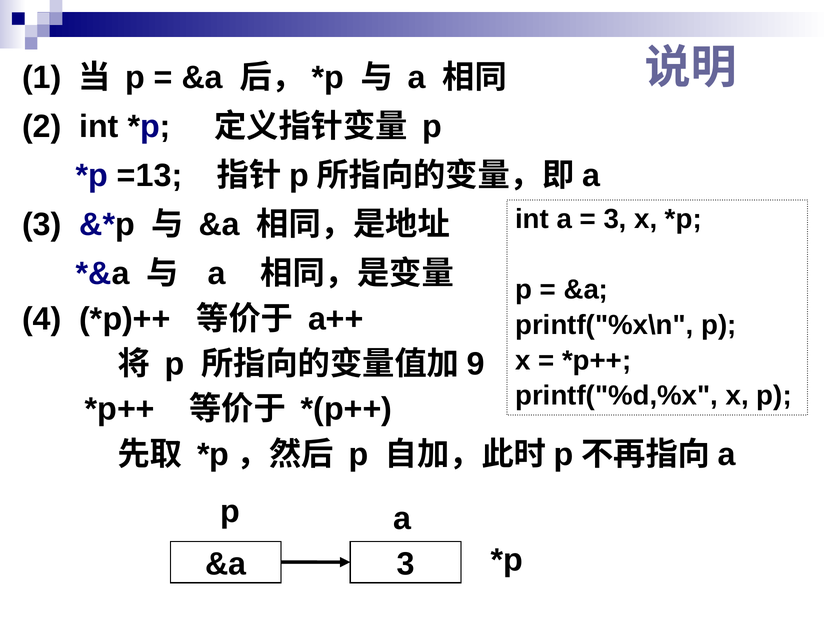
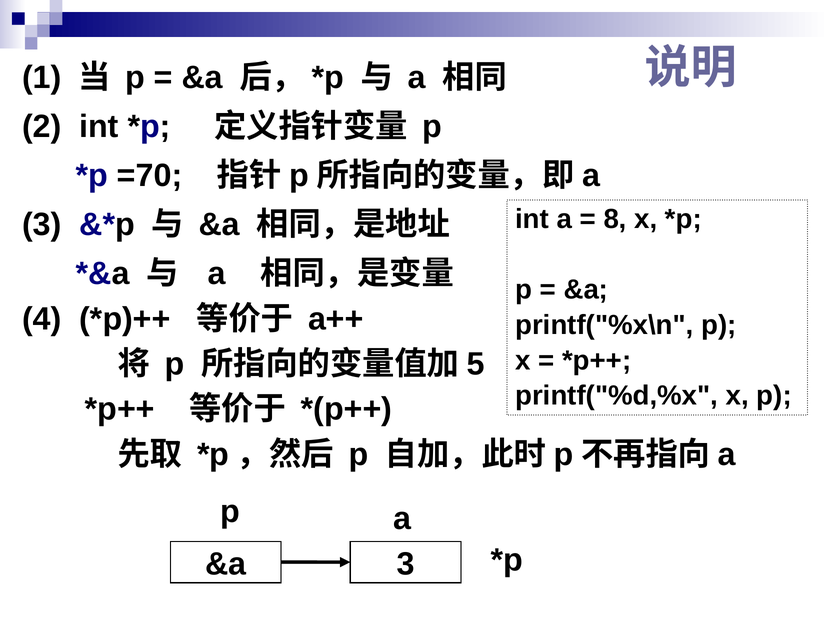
=13: =13 -> =70
3 at (615, 219): 3 -> 8
9: 9 -> 5
